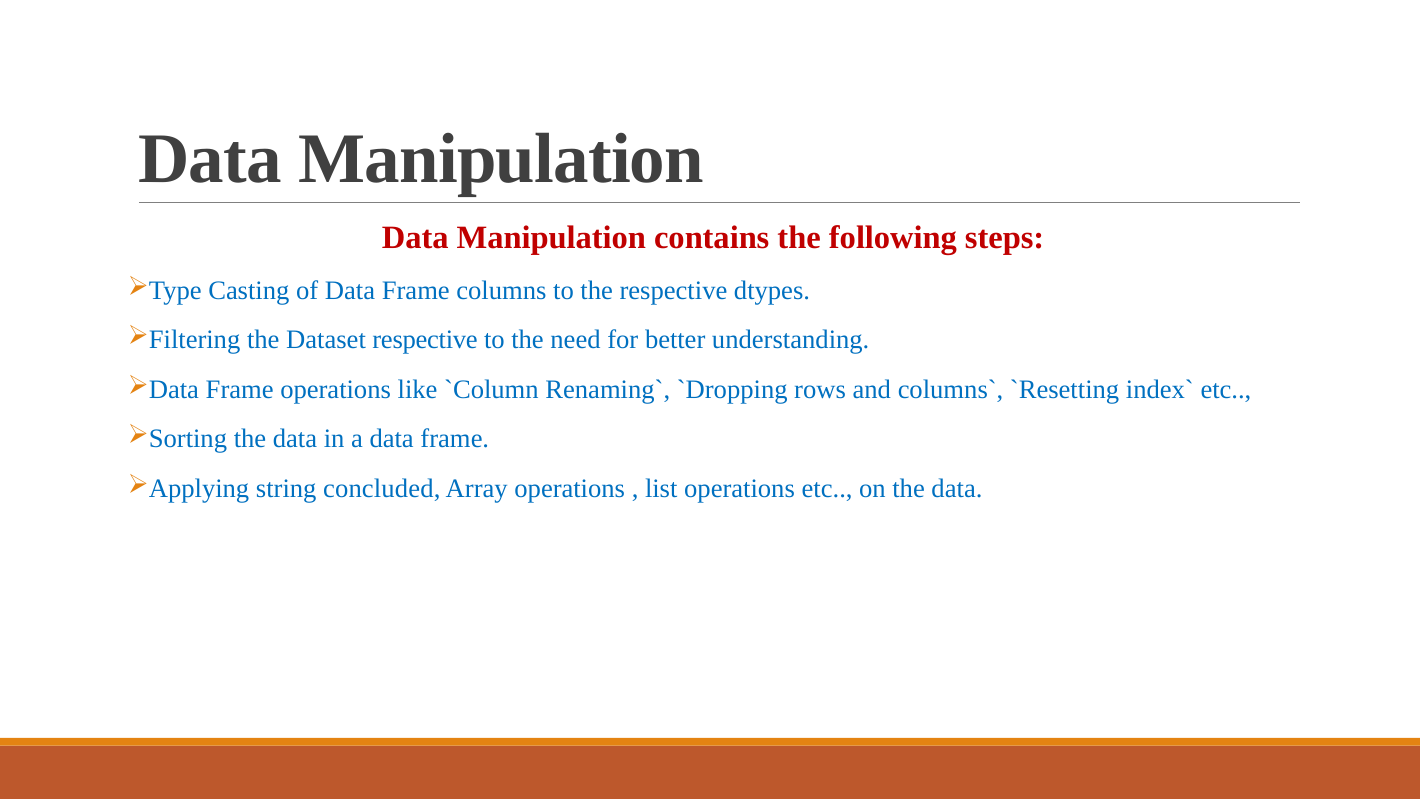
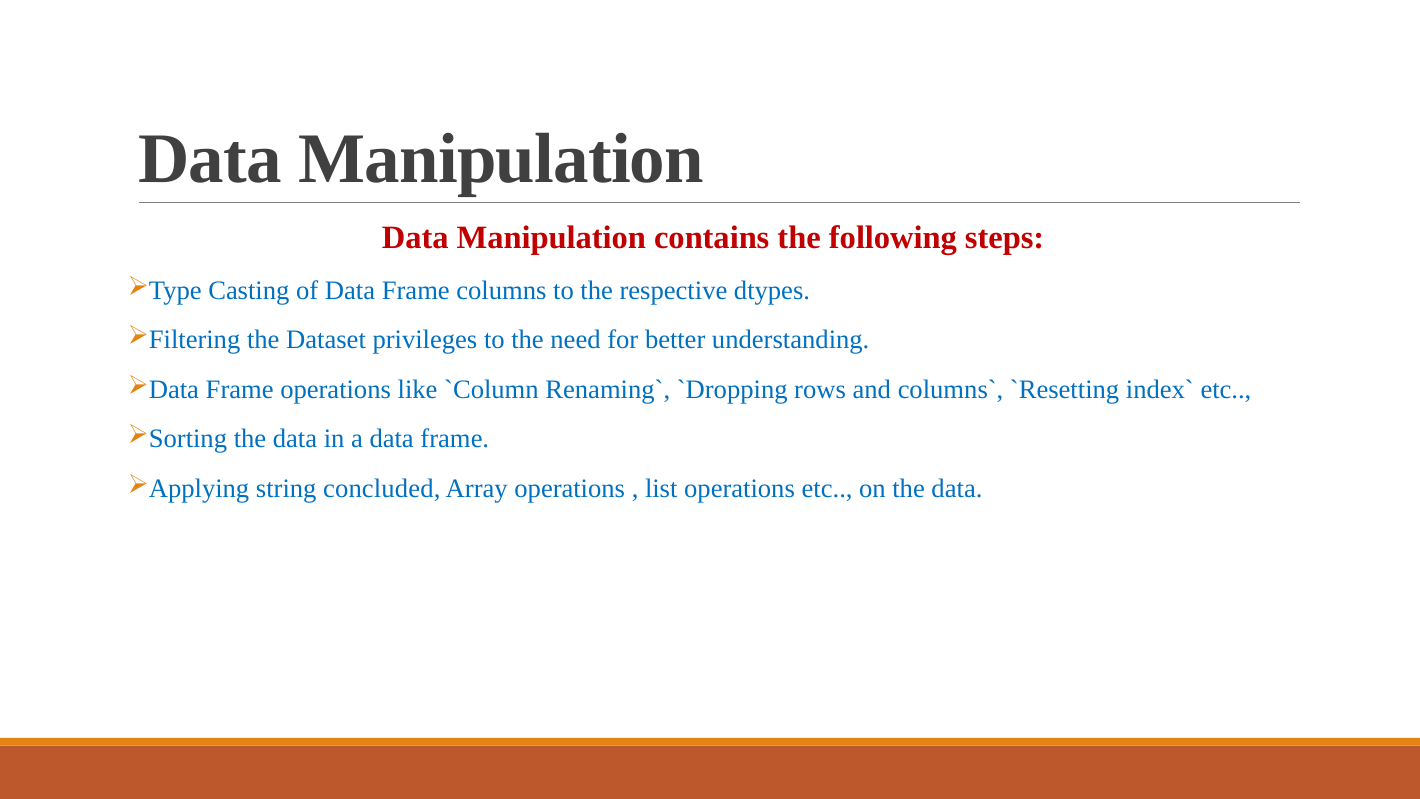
Dataset respective: respective -> privileges
